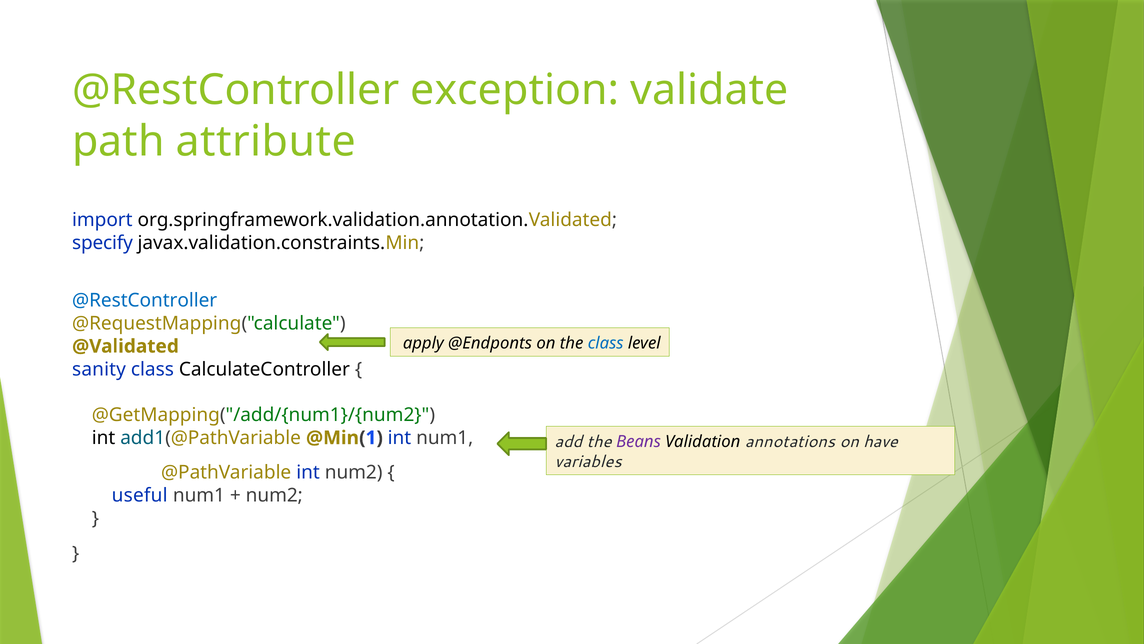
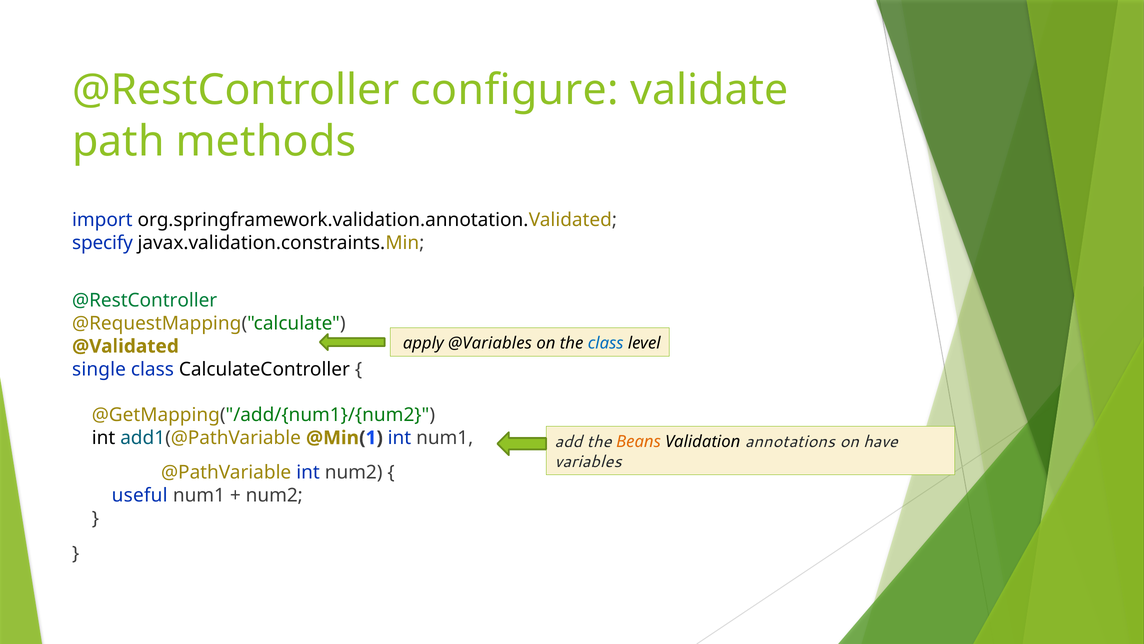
exception: exception -> configure
attribute: attribute -> methods
@RestController at (145, 300) colour: blue -> green
@Endponts: @Endponts -> @Variables
sanity: sanity -> single
Beans colour: purple -> orange
